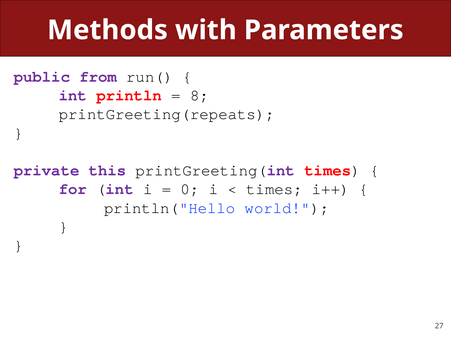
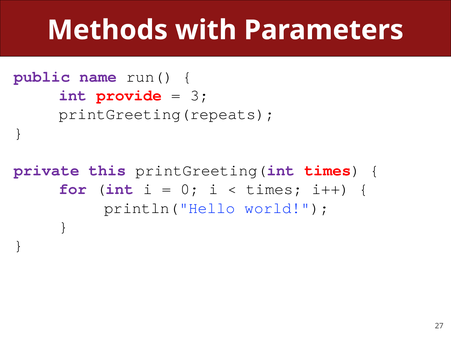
from: from -> name
println: println -> provide
8: 8 -> 3
